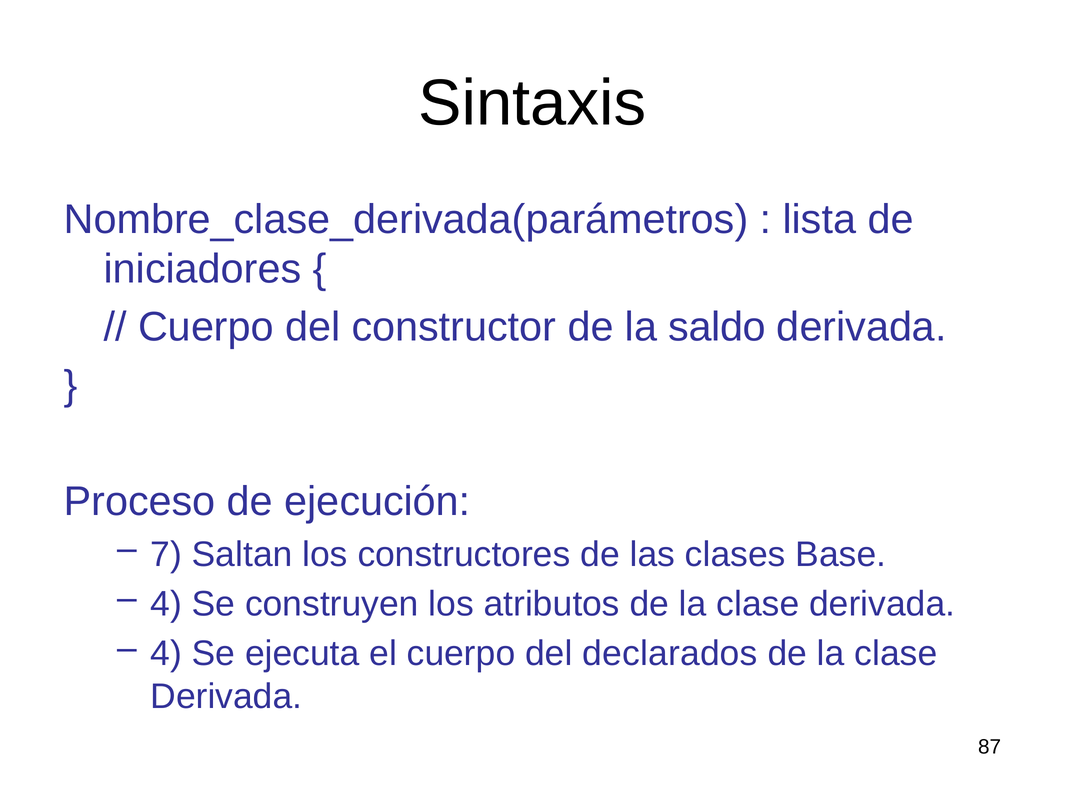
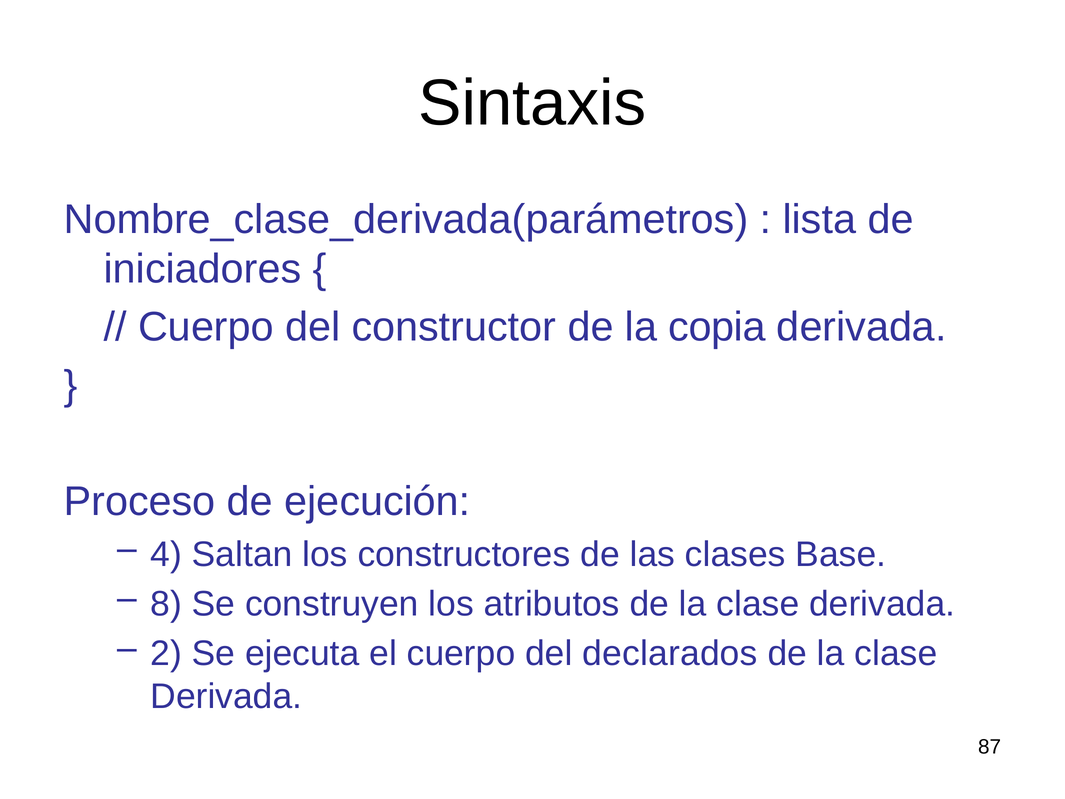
saldo: saldo -> copia
7: 7 -> 4
4 at (166, 604): 4 -> 8
4 at (166, 654): 4 -> 2
